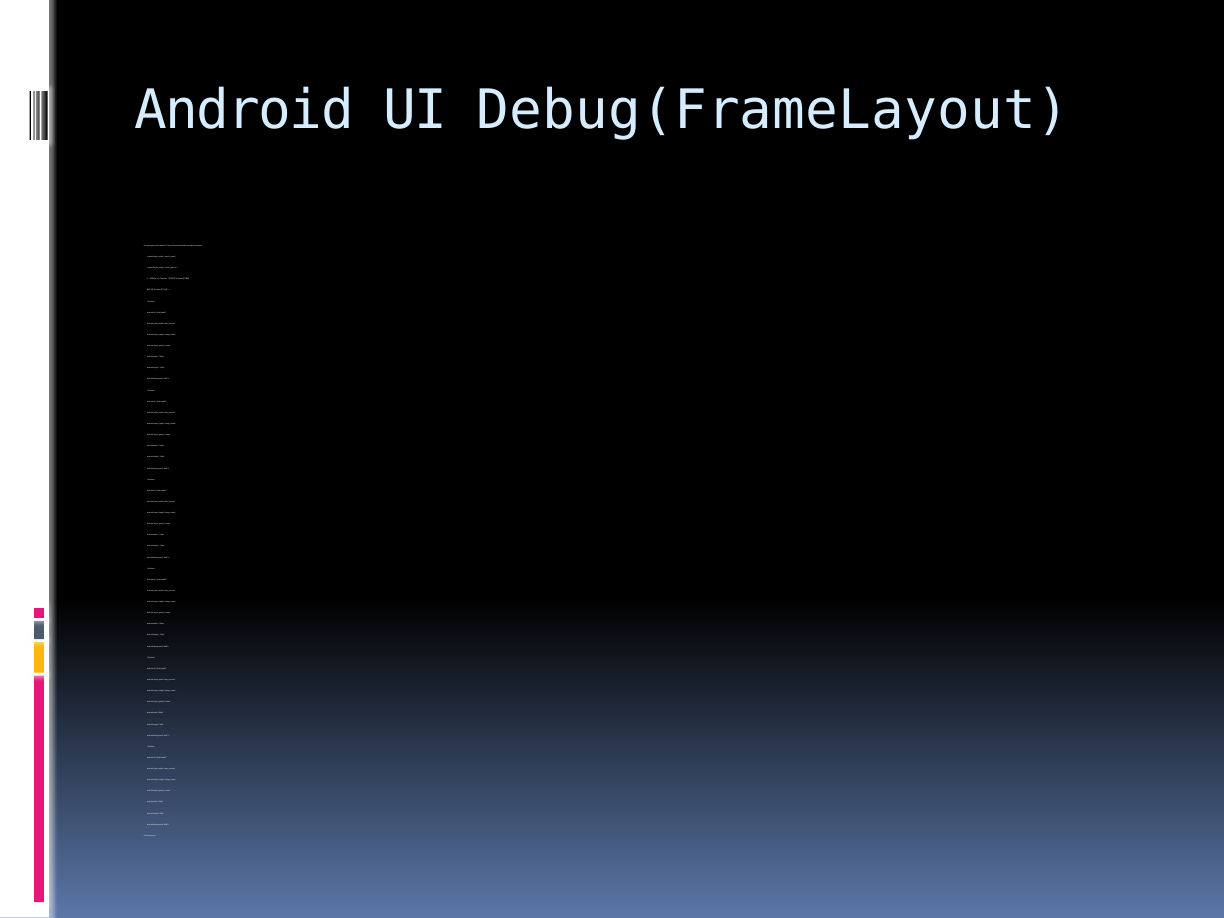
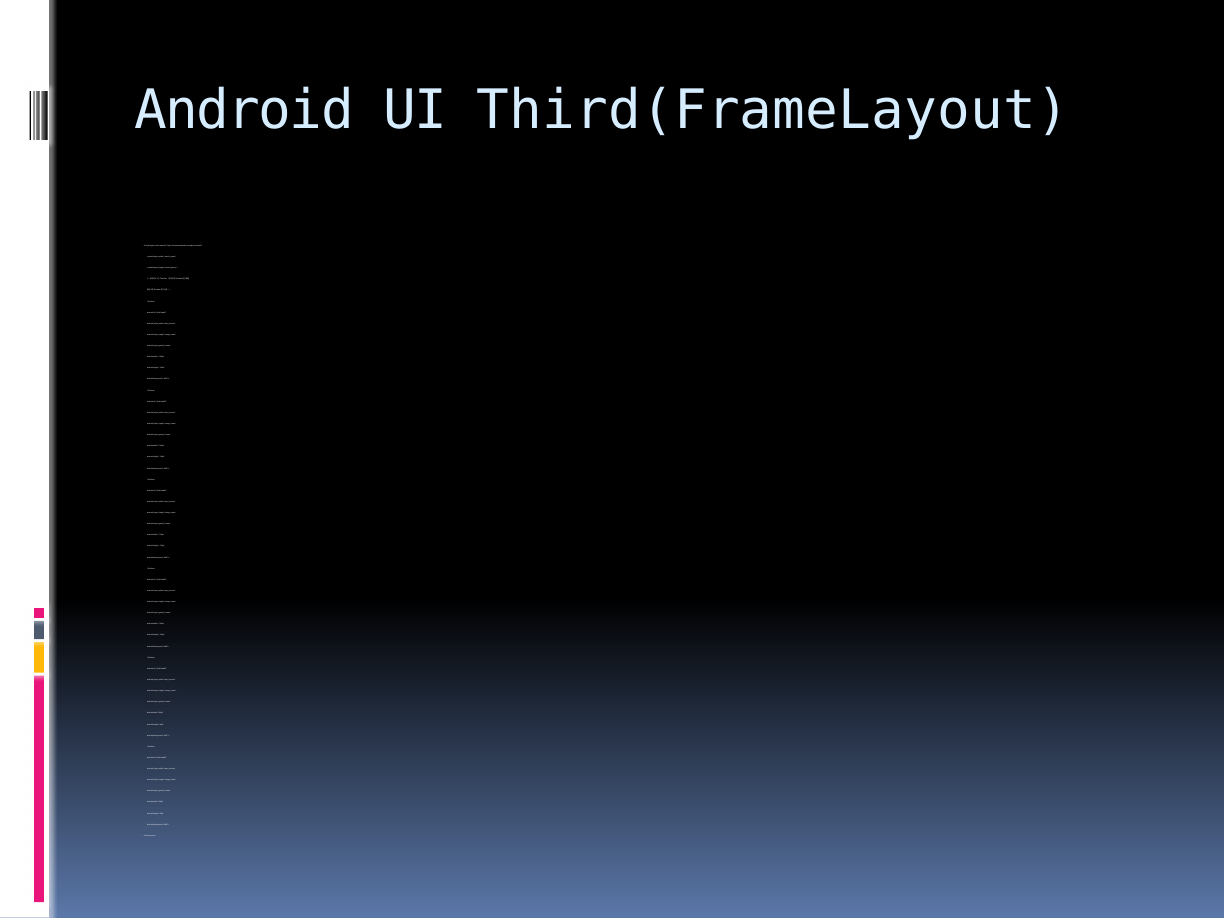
Debug(FrameLayout: Debug(FrameLayout -> Third(FrameLayout
